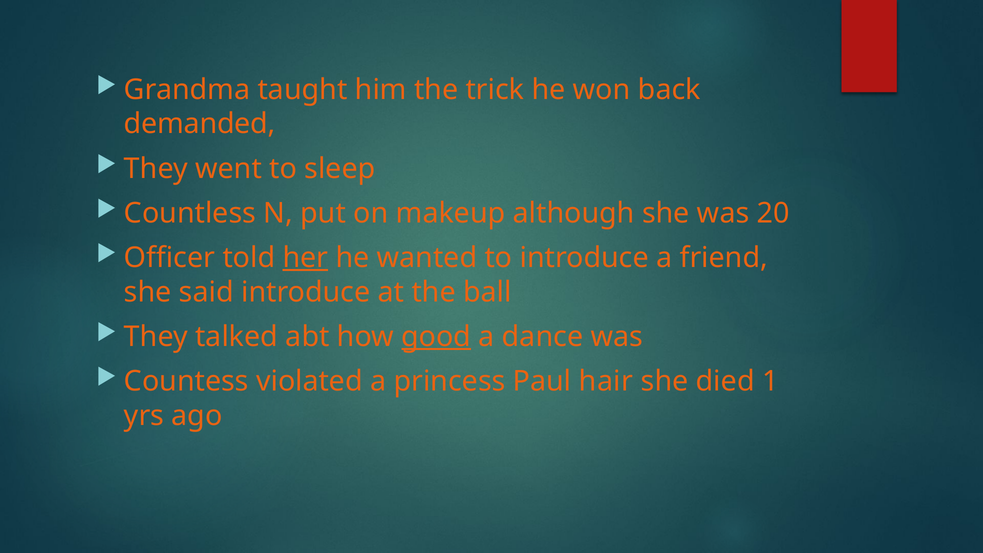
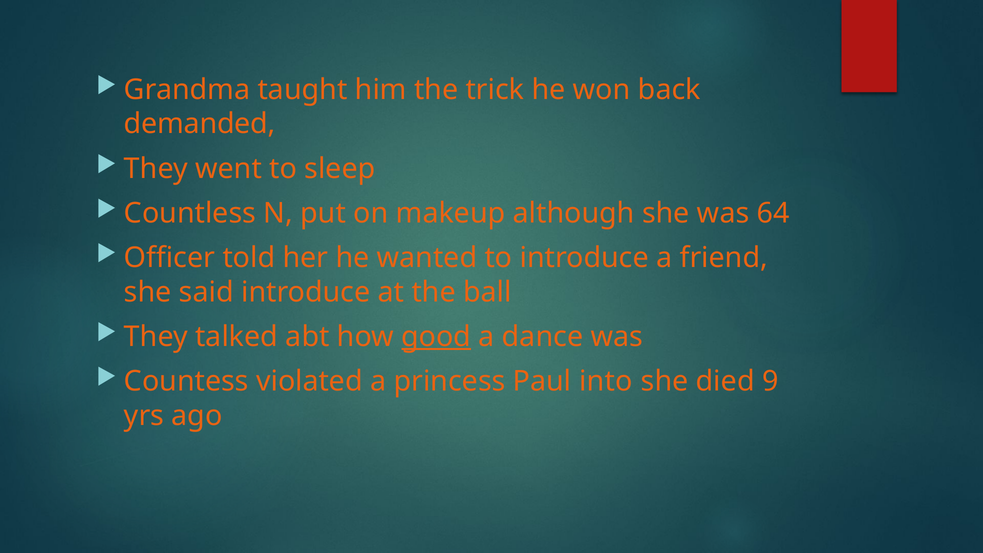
20: 20 -> 64
her underline: present -> none
hair: hair -> into
1: 1 -> 9
